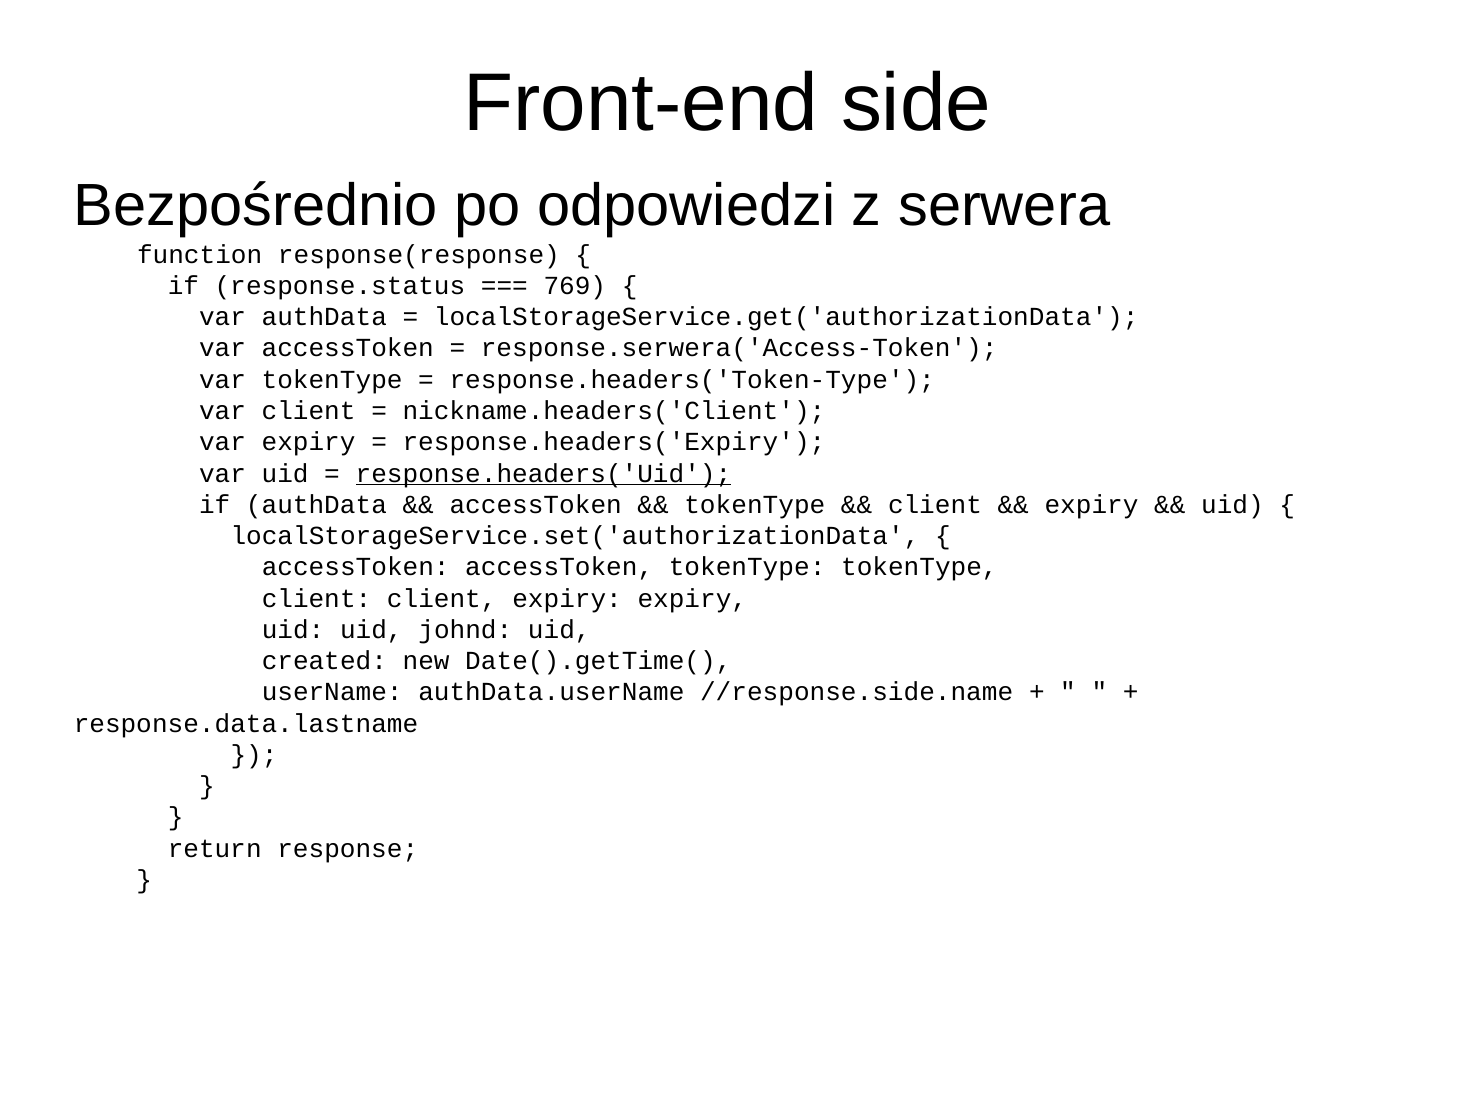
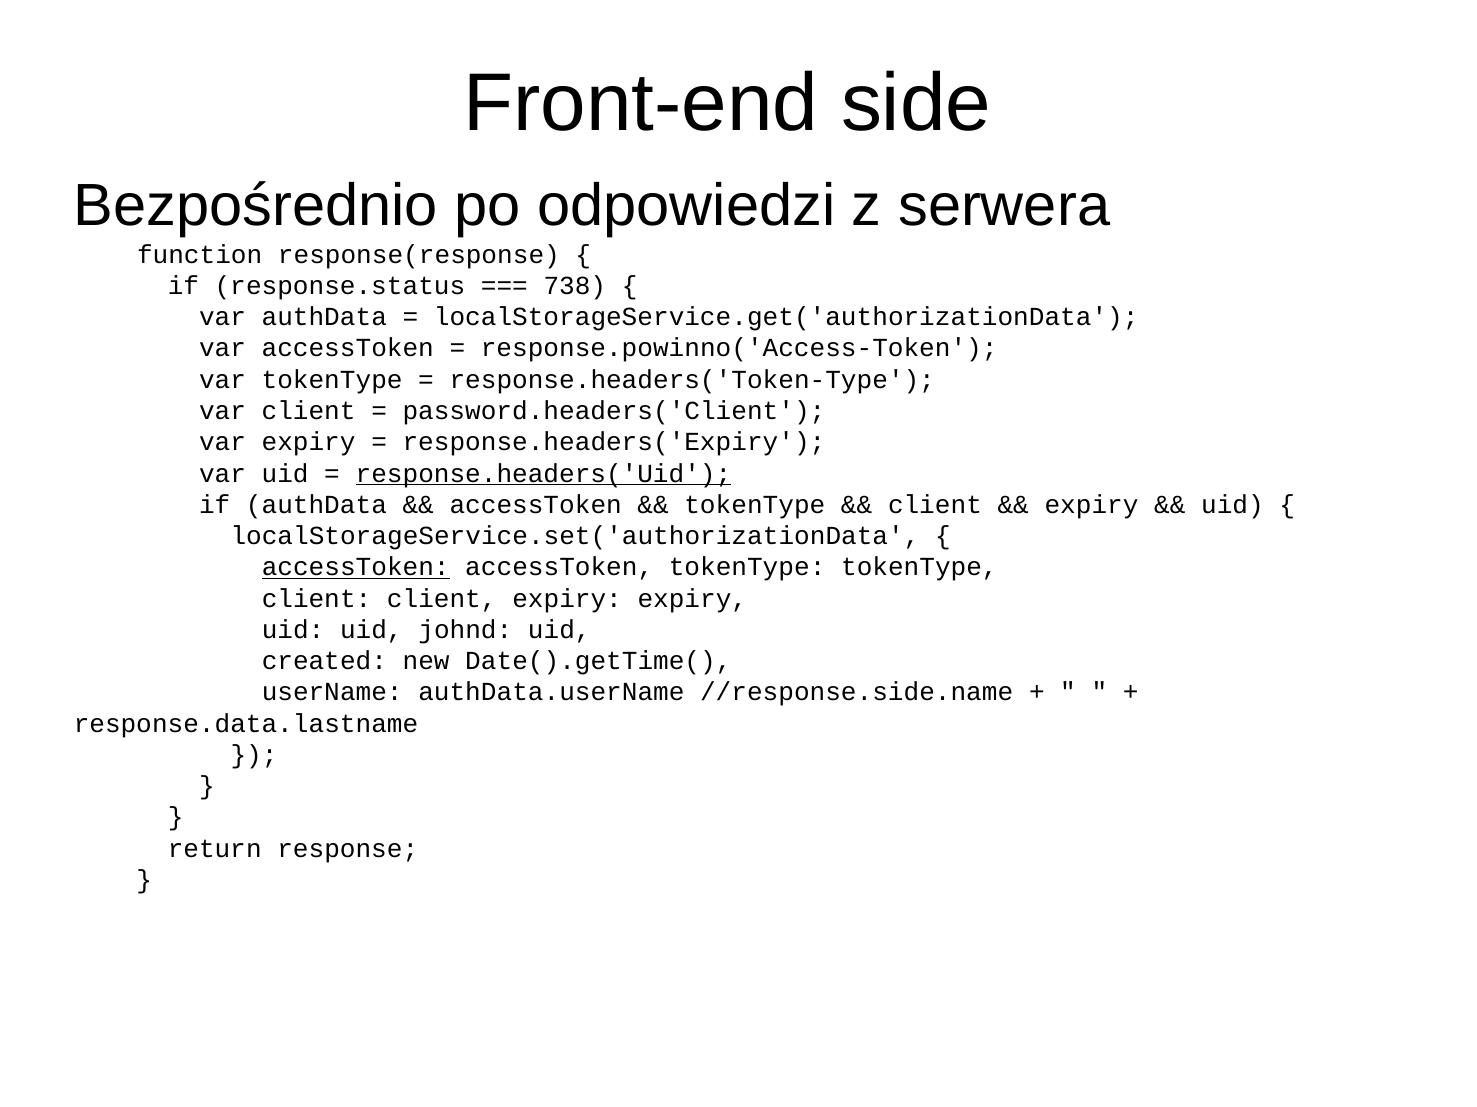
769: 769 -> 738
response.serwera('Access-Token: response.serwera('Access-Token -> response.powinno('Access-Token
nickname.headers('Client: nickname.headers('Client -> password.headers('Client
accessToken at (356, 568) underline: none -> present
